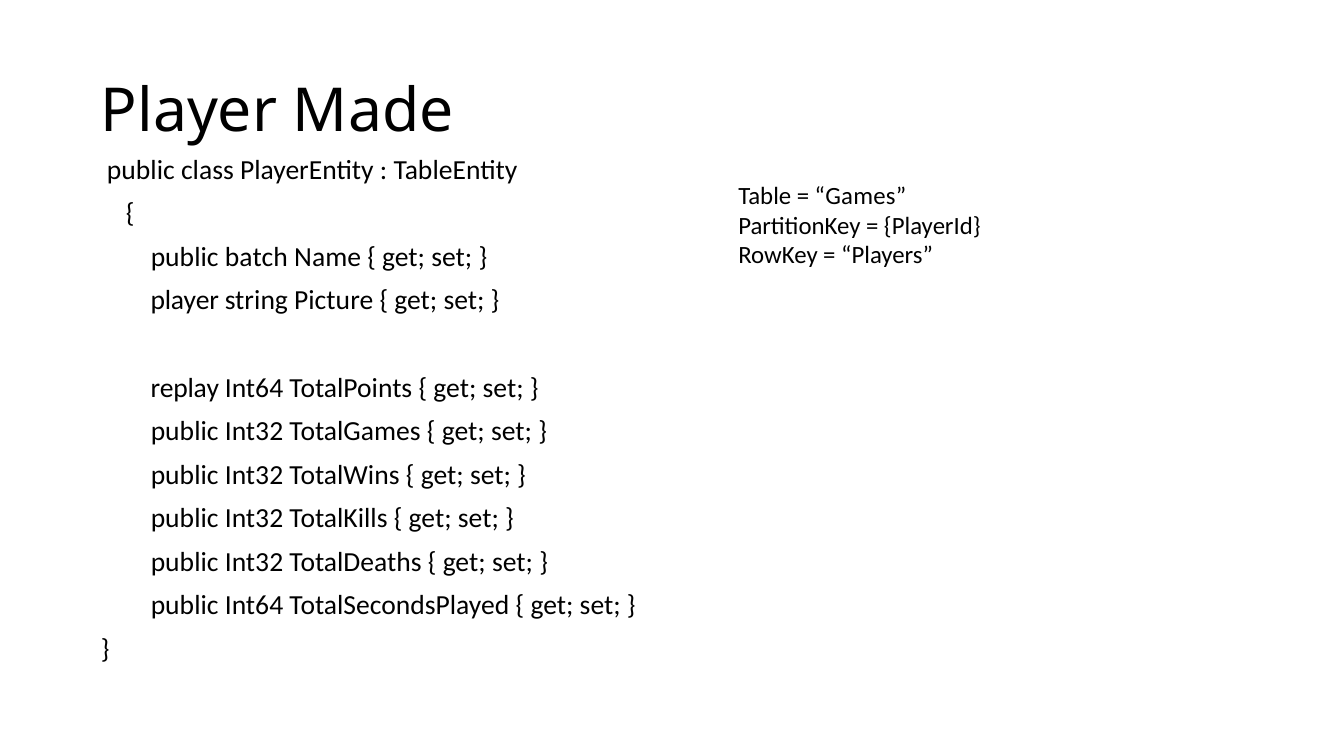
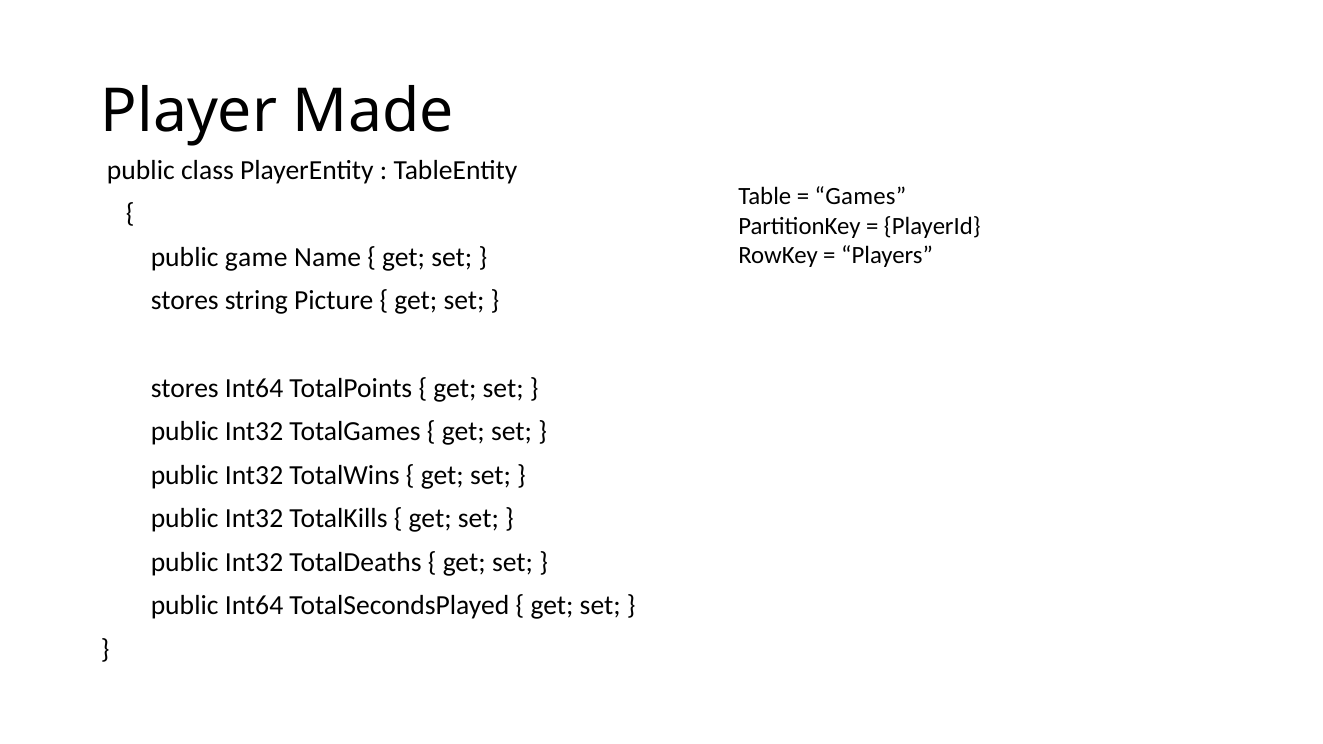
batch: batch -> game
player at (185, 301): player -> stores
replay at (185, 388): replay -> stores
